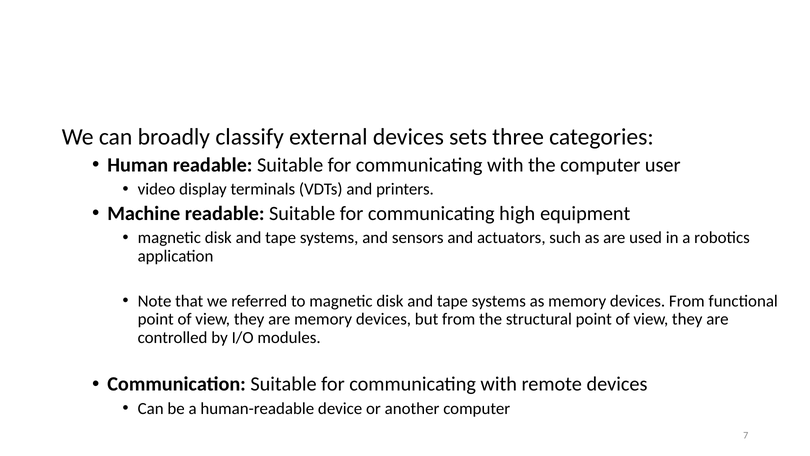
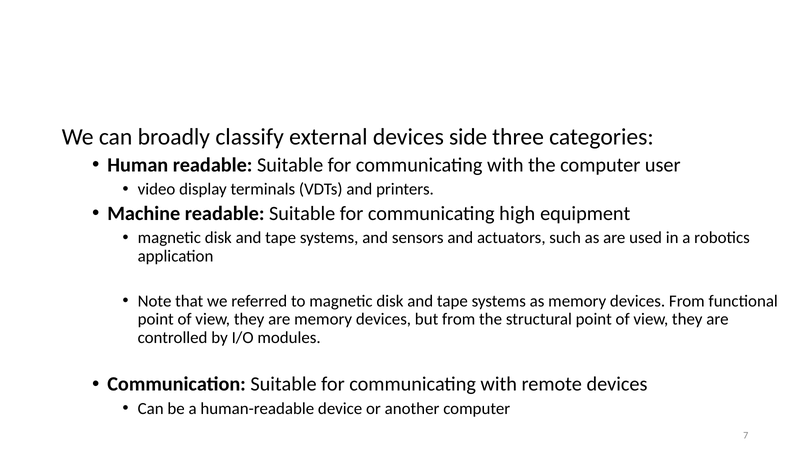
sets: sets -> side
